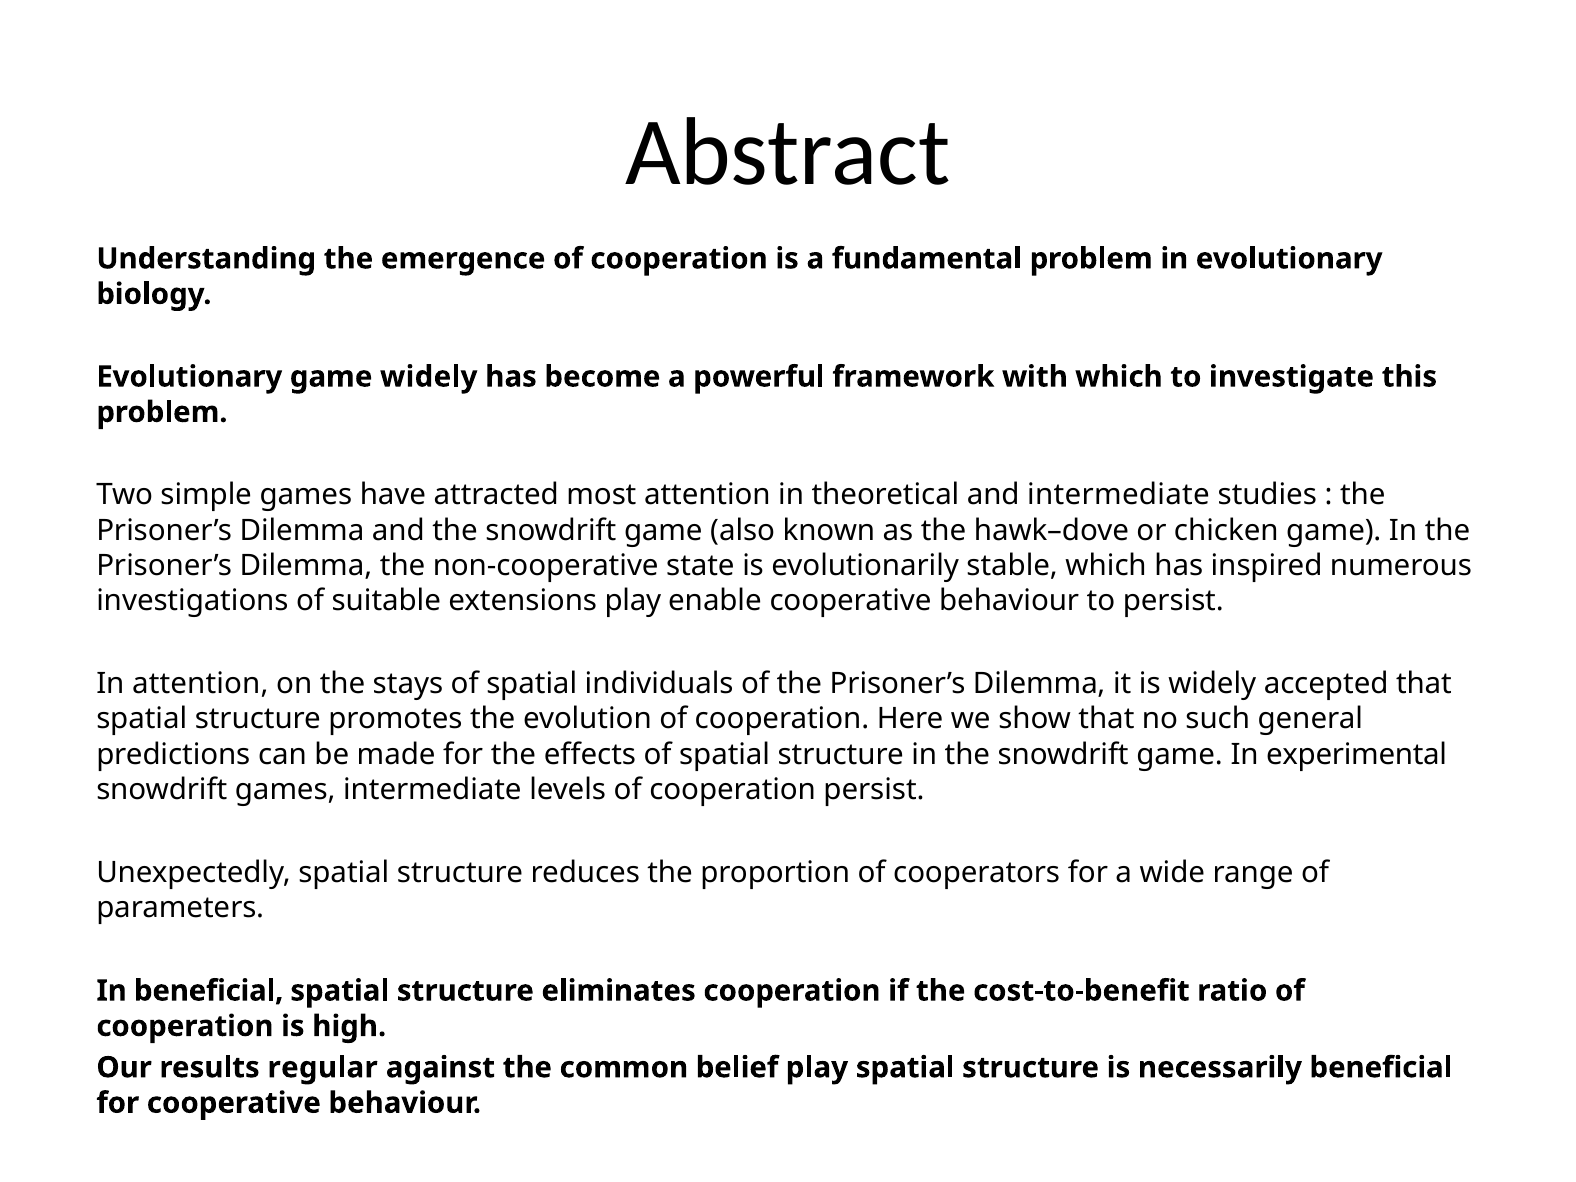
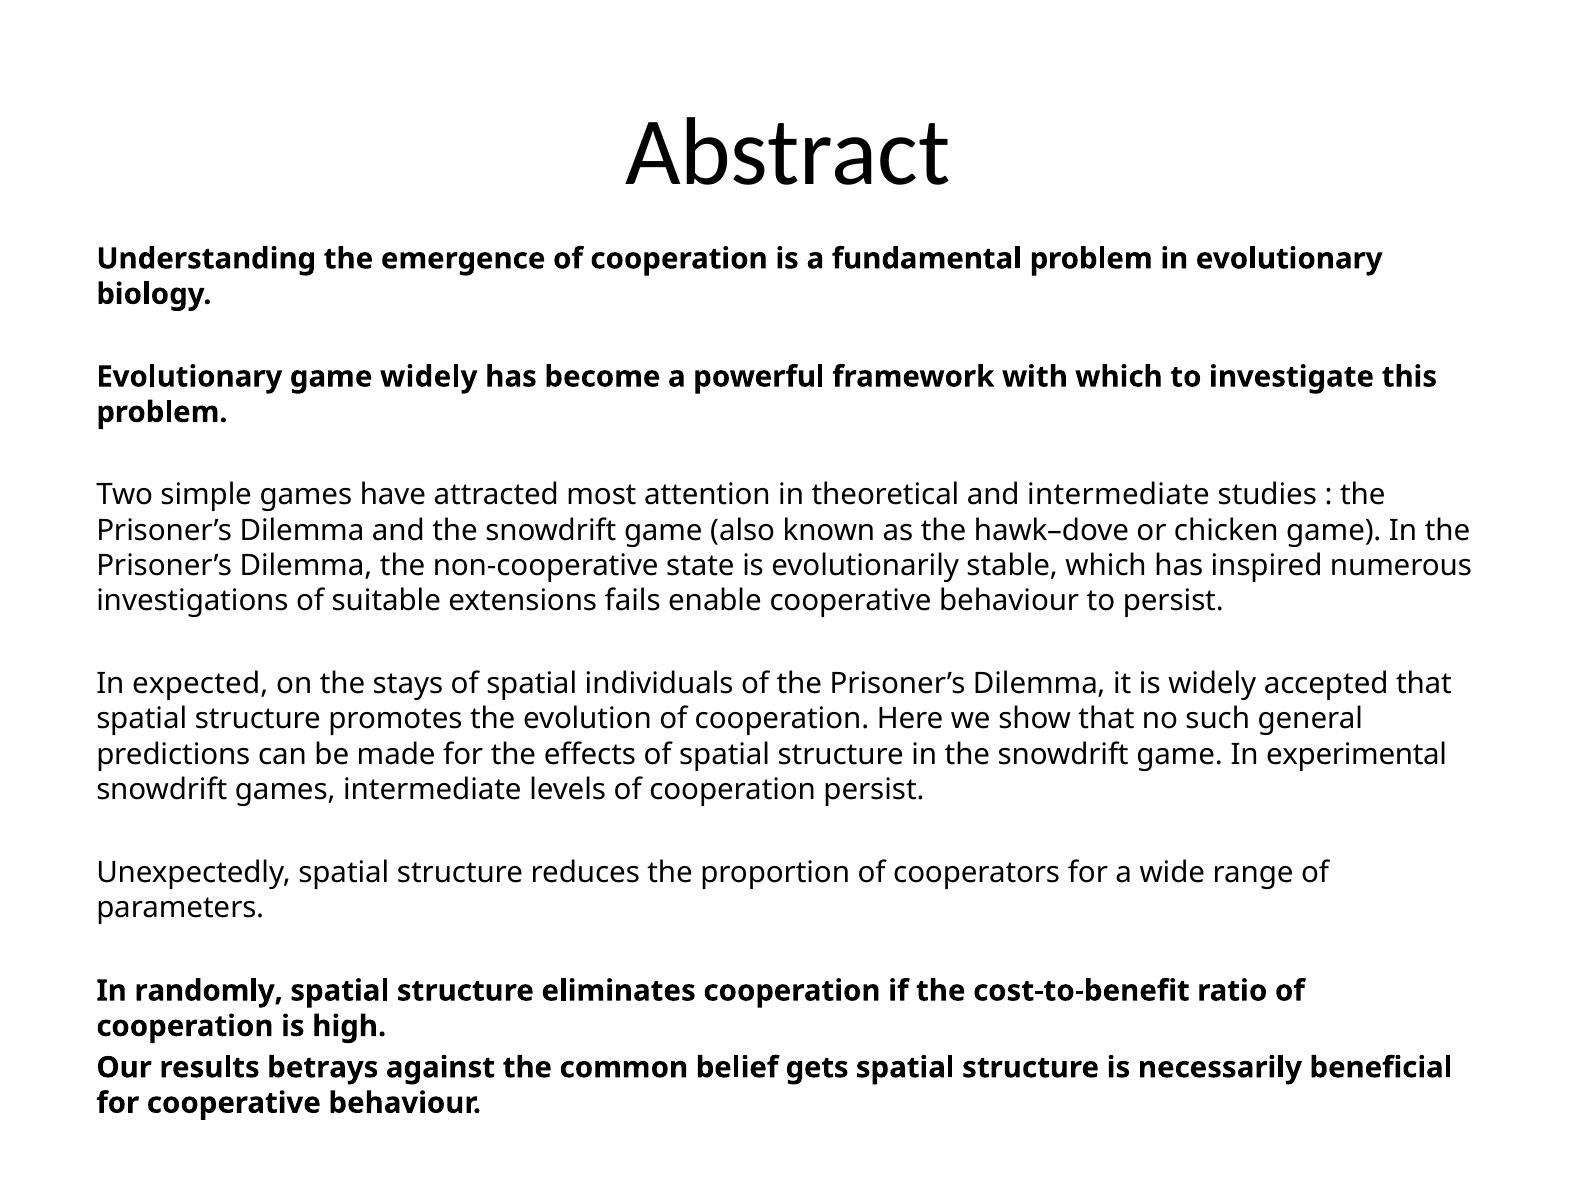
extensions play: play -> fails
In attention: attention -> expected
In beneficial: beneficial -> randomly
regular: regular -> betrays
belief play: play -> gets
